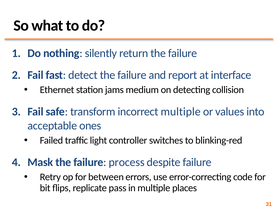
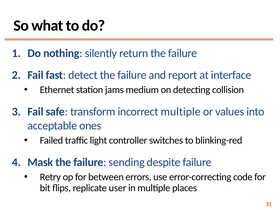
process: process -> sending
pass: pass -> user
